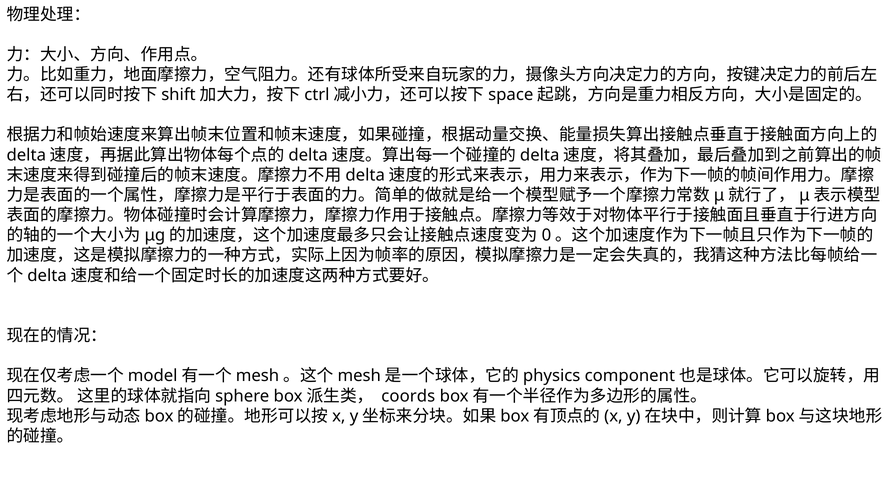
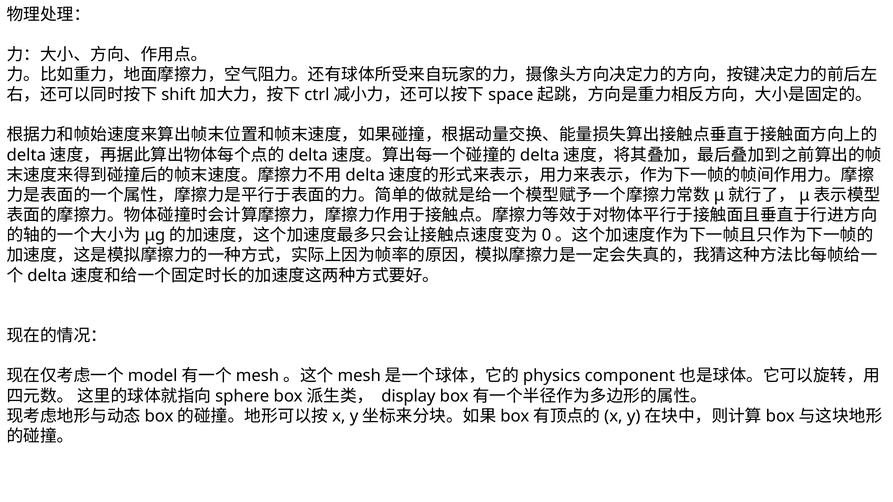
coords: coords -> display
